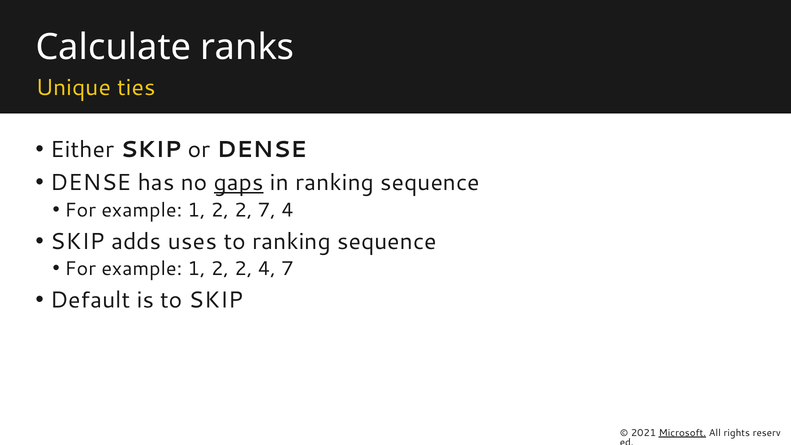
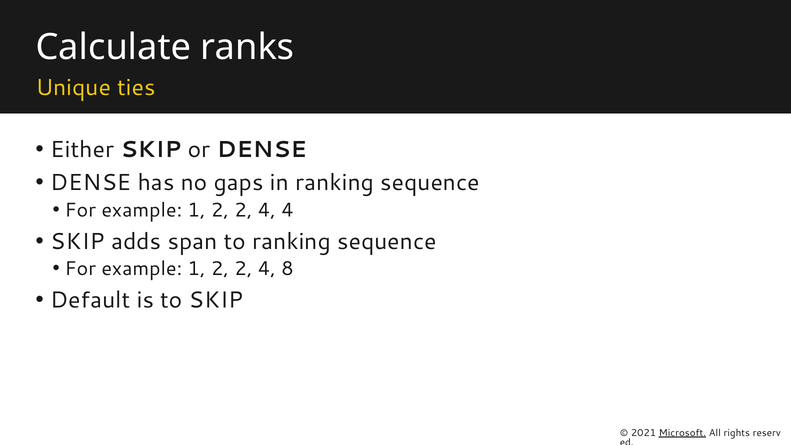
gaps underline: present -> none
7 at (267, 210): 7 -> 4
uses: uses -> span
4 7: 7 -> 8
